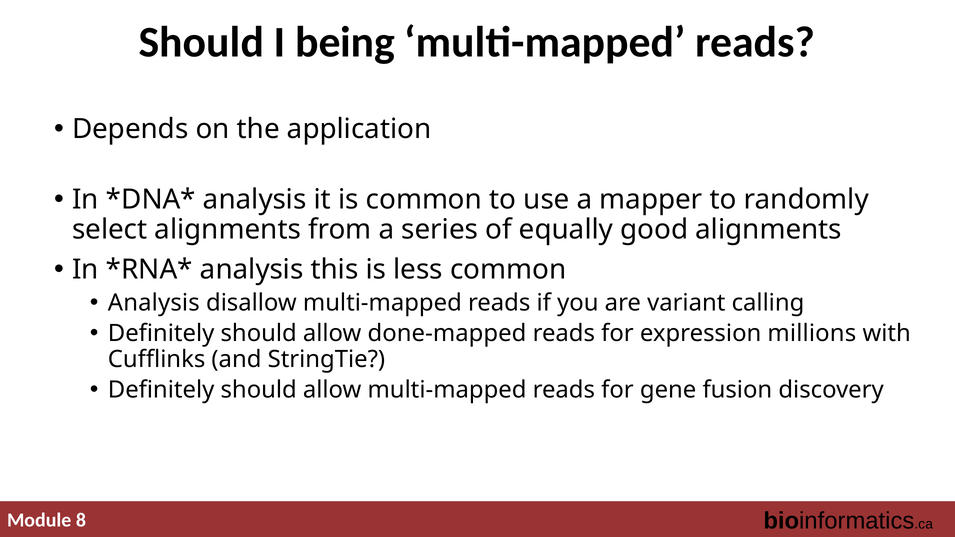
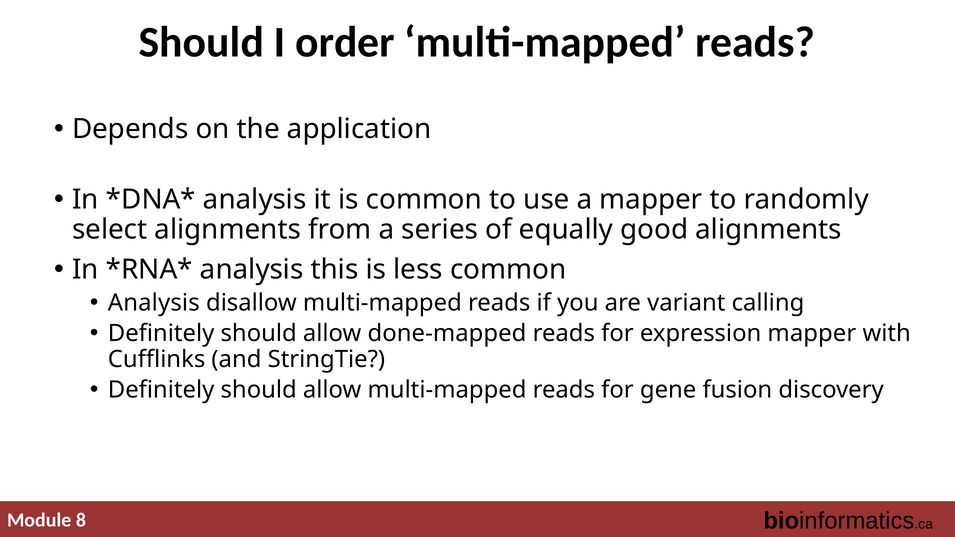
being: being -> order
expression millions: millions -> mapper
